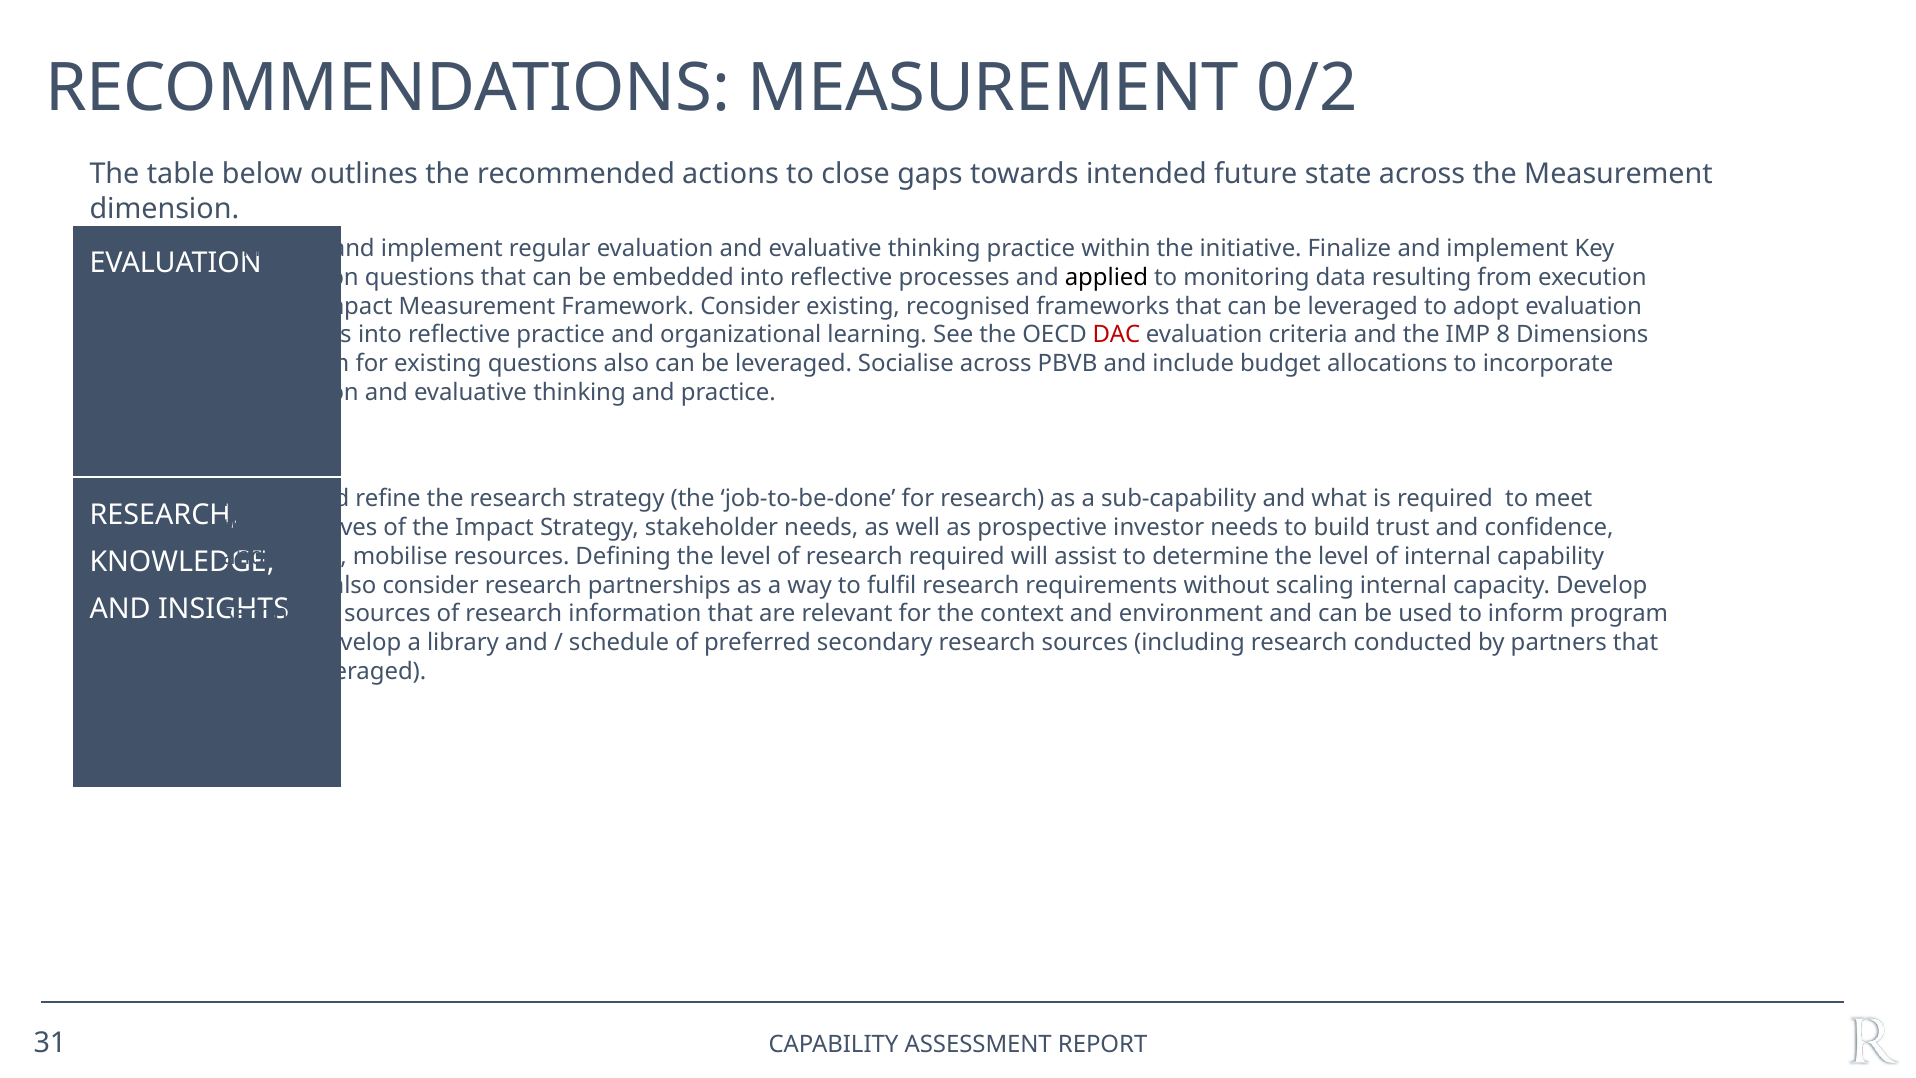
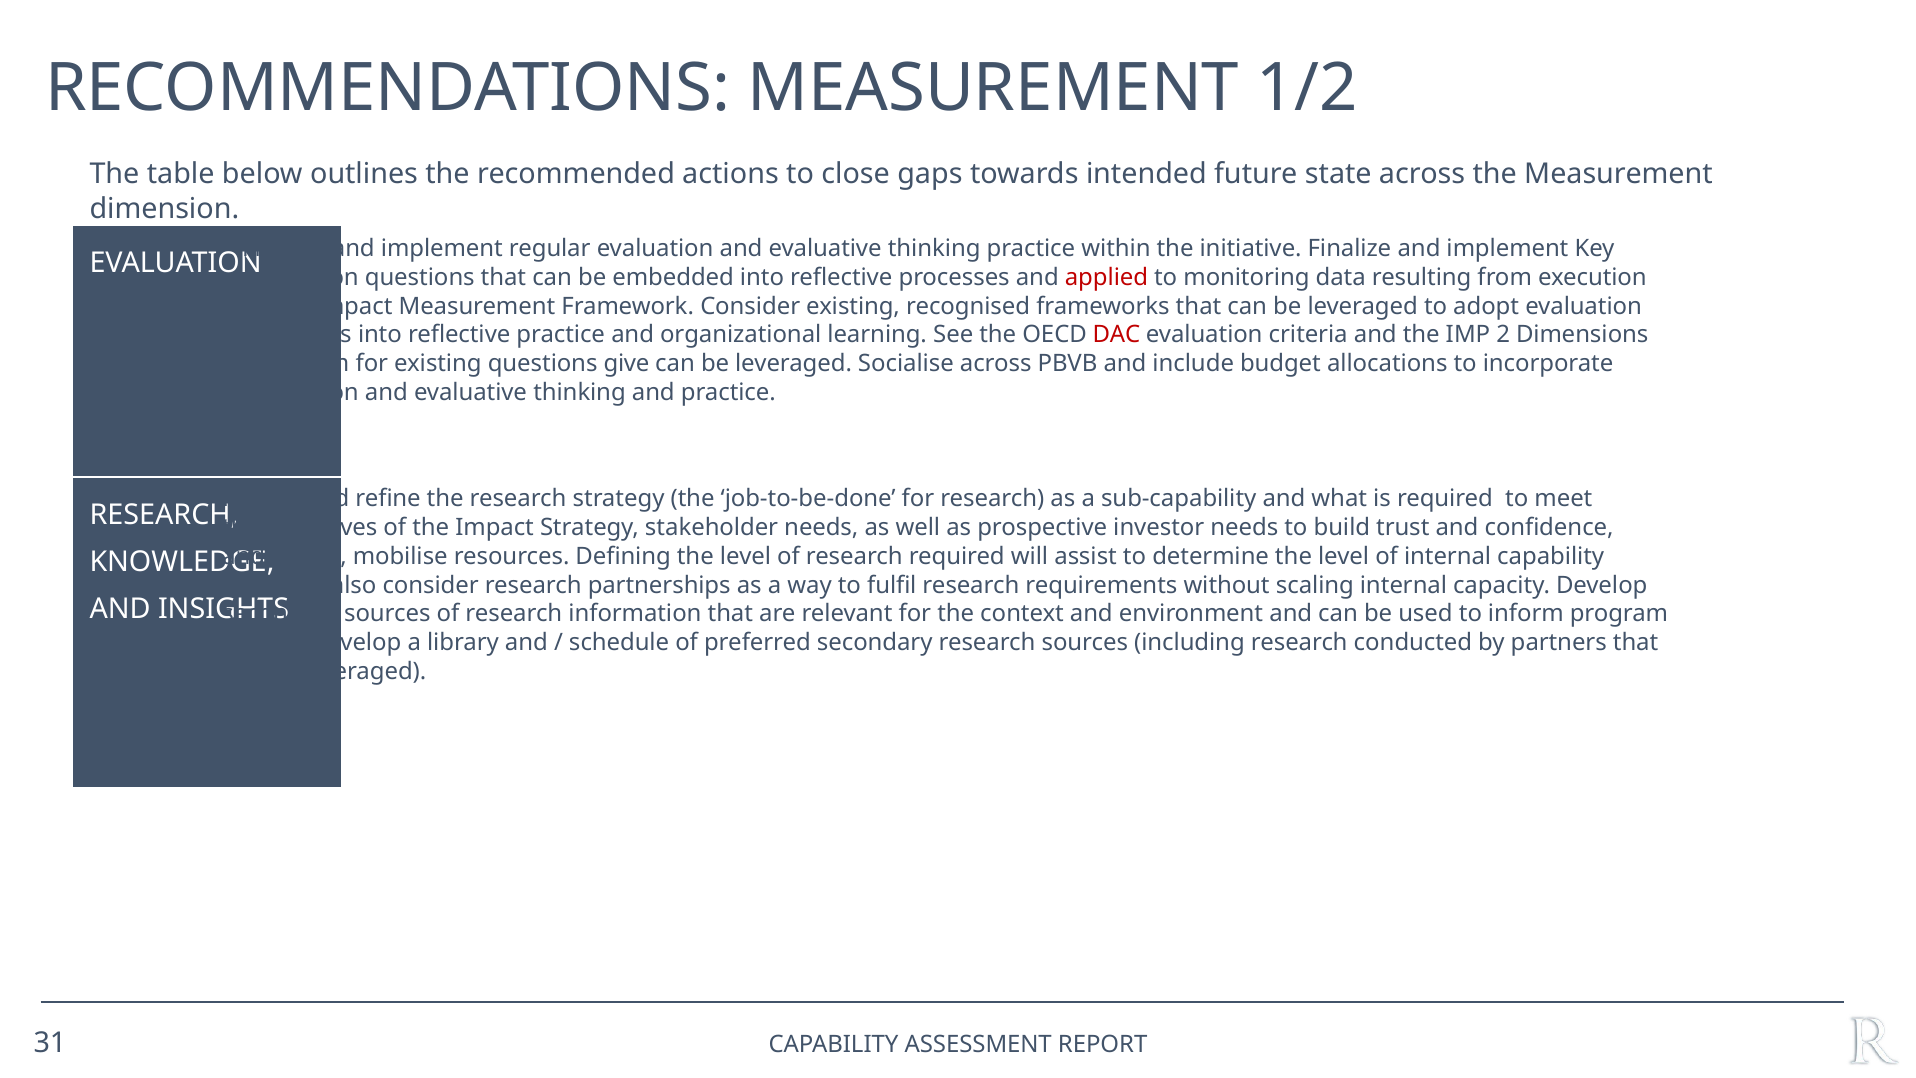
0/2: 0/2 -> 1/2
applied colour: black -> red
8: 8 -> 2
questions also: also -> give
